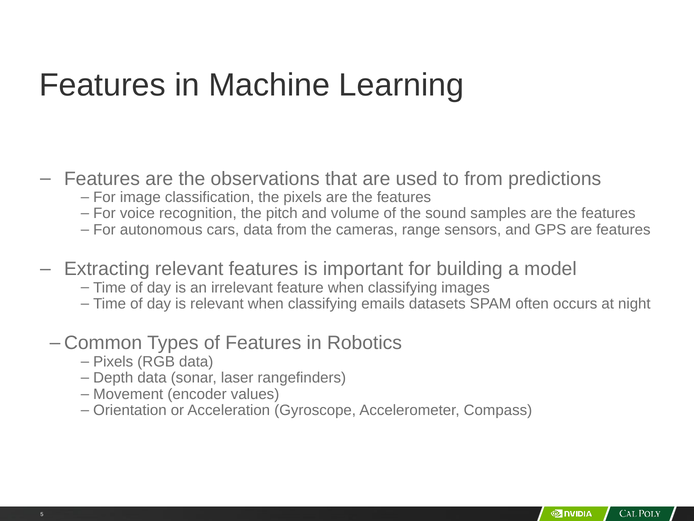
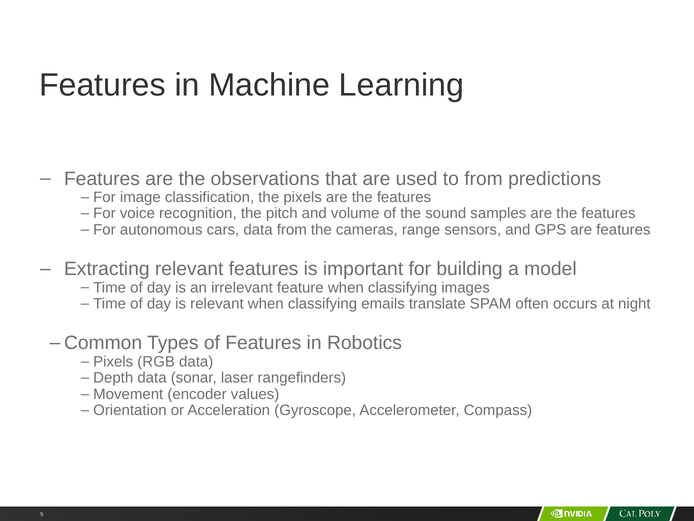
datasets: datasets -> translate
